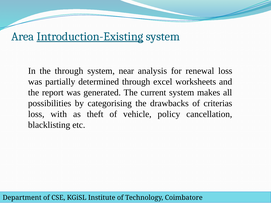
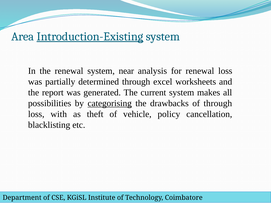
the through: through -> renewal
categorising underline: none -> present
of criterias: criterias -> through
